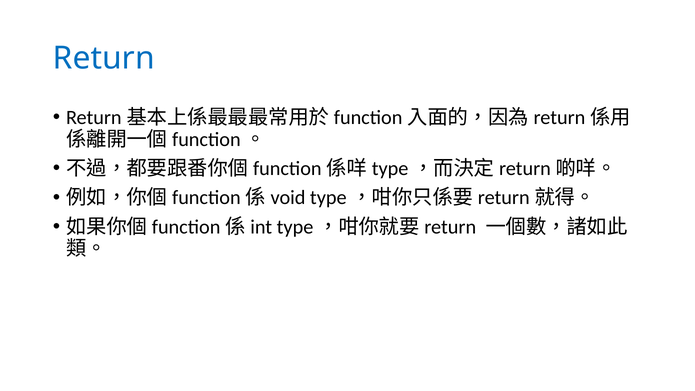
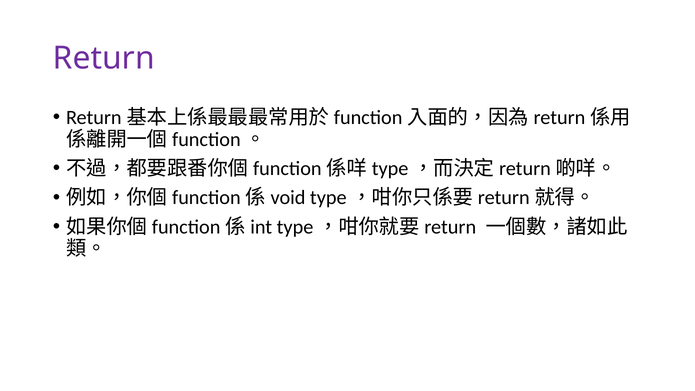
Return colour: blue -> purple
